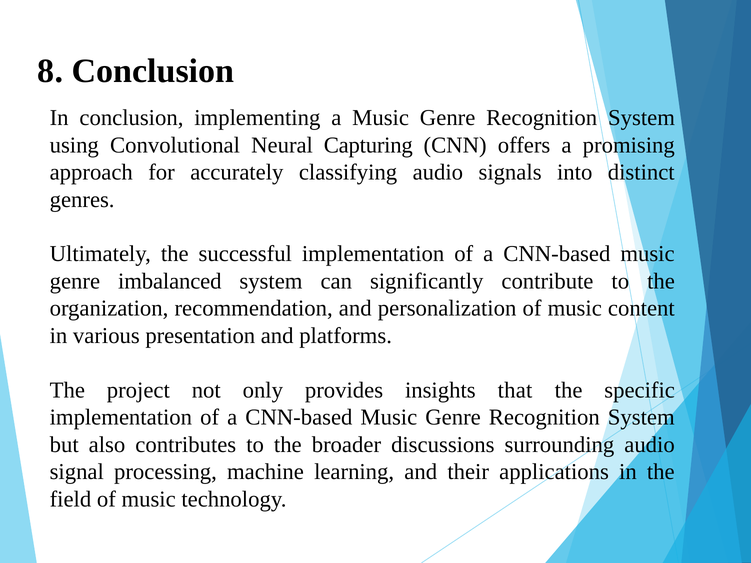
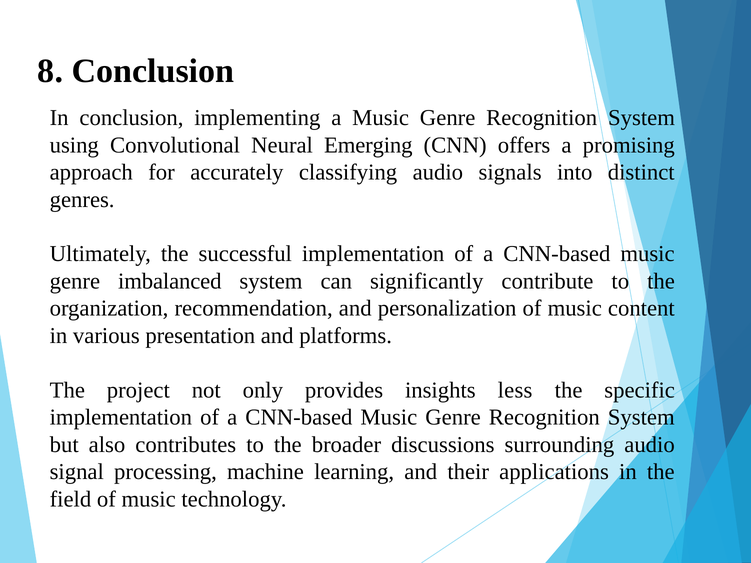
Capturing: Capturing -> Emerging
that: that -> less
